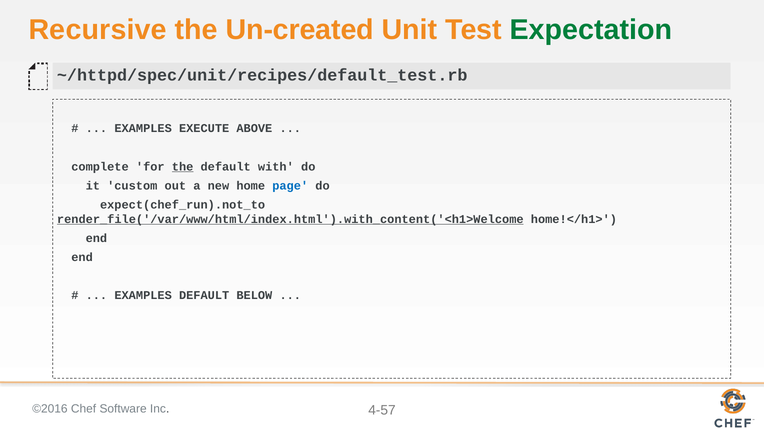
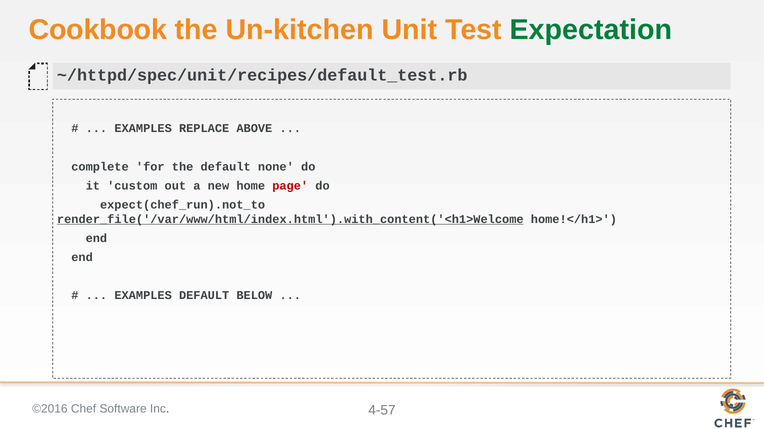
Recursive: Recursive -> Cookbook
Un-created: Un-created -> Un-kitchen
EXECUTE: EXECUTE -> REPLACE
the at (183, 167) underline: present -> none
with: with -> none
page colour: blue -> red
